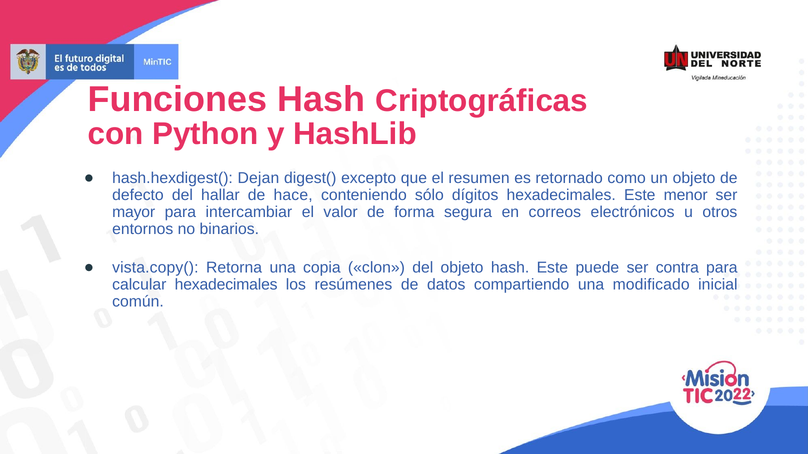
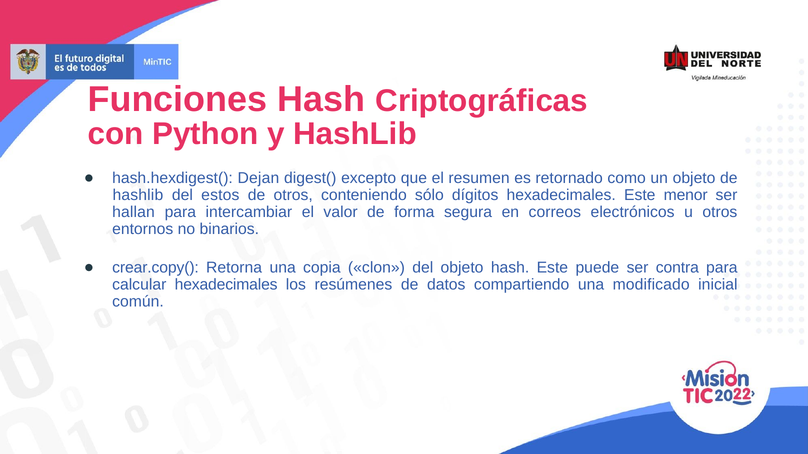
defecto at (138, 195): defecto -> hashlib
hallar: hallar -> estos
de hace: hace -> otros
mayor: mayor -> hallan
vista.copy(: vista.copy( -> crear.copy(
